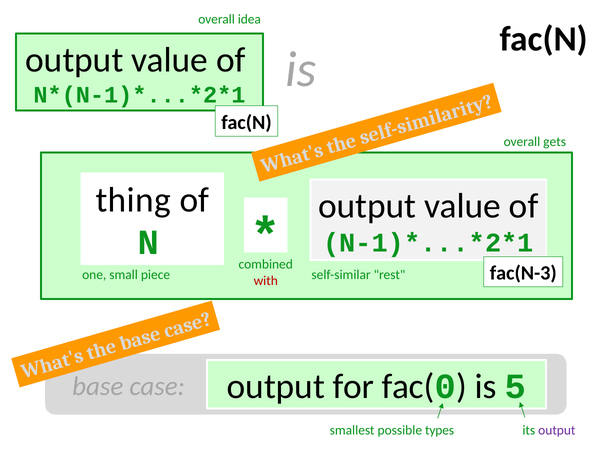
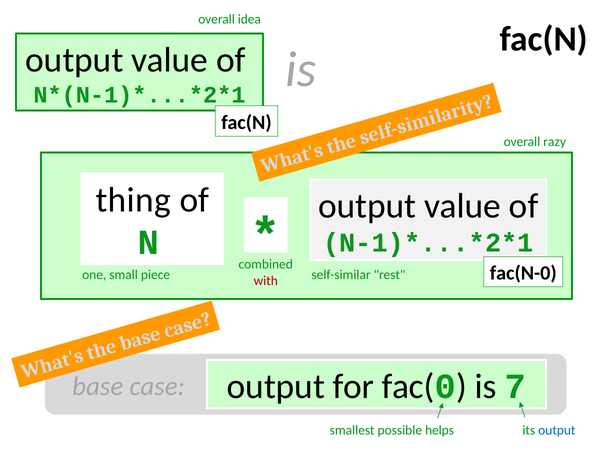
gets: gets -> razy
fac(N-3: fac(N-3 -> fac(N-0
5: 5 -> 7
types: types -> helps
output at (557, 431) colour: purple -> blue
